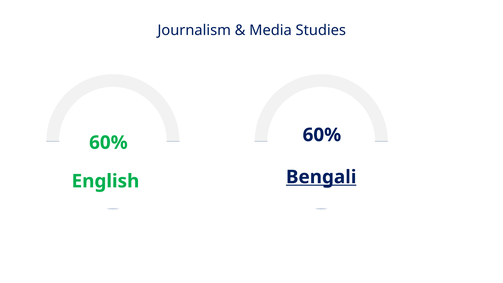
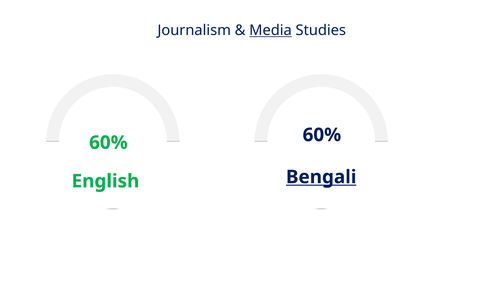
Media underline: none -> present
